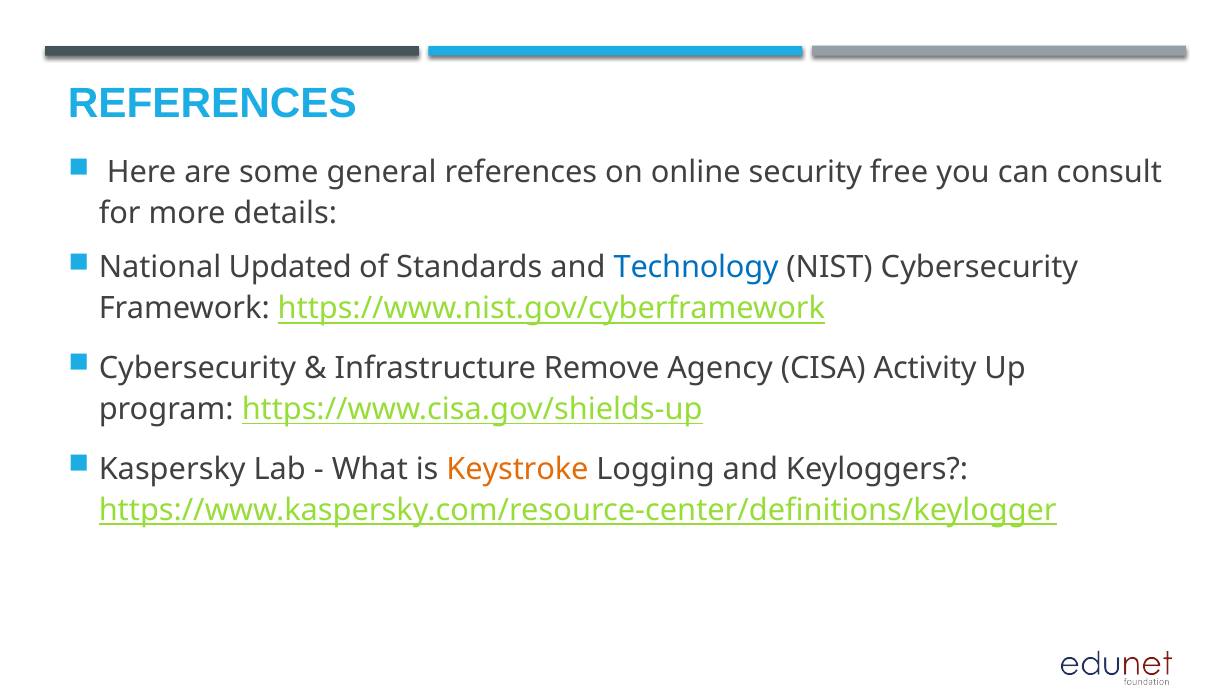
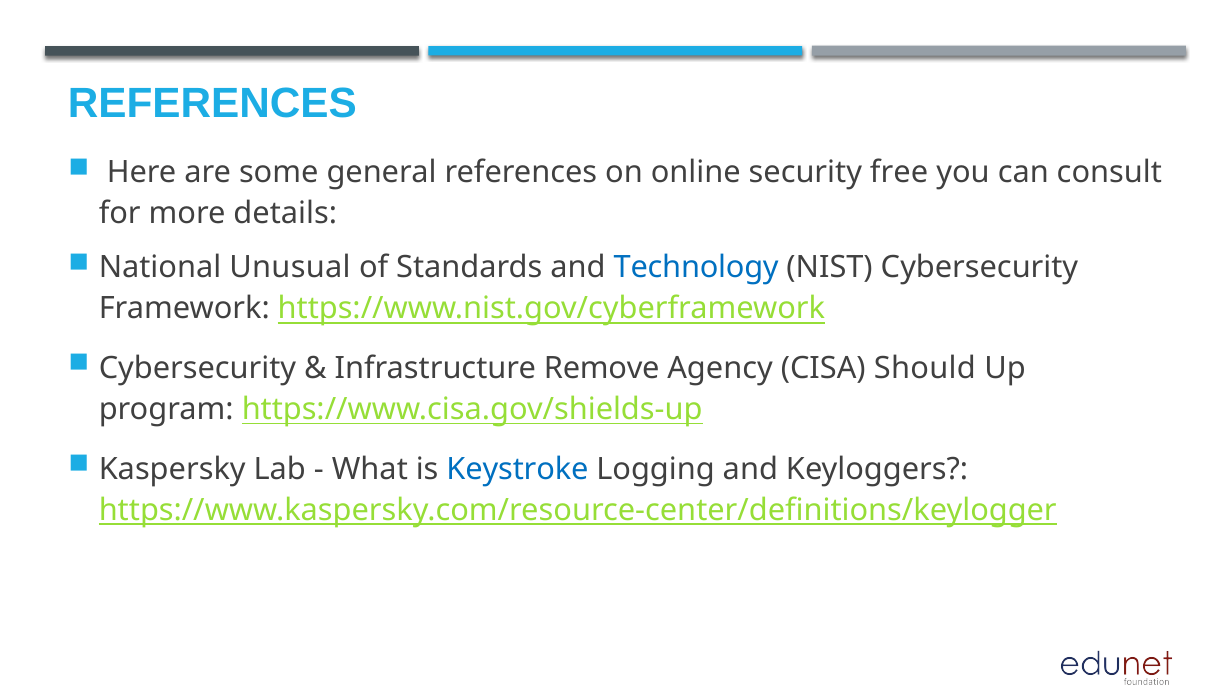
Updated: Updated -> Unusual
Activity: Activity -> Should
Keystroke colour: orange -> blue
